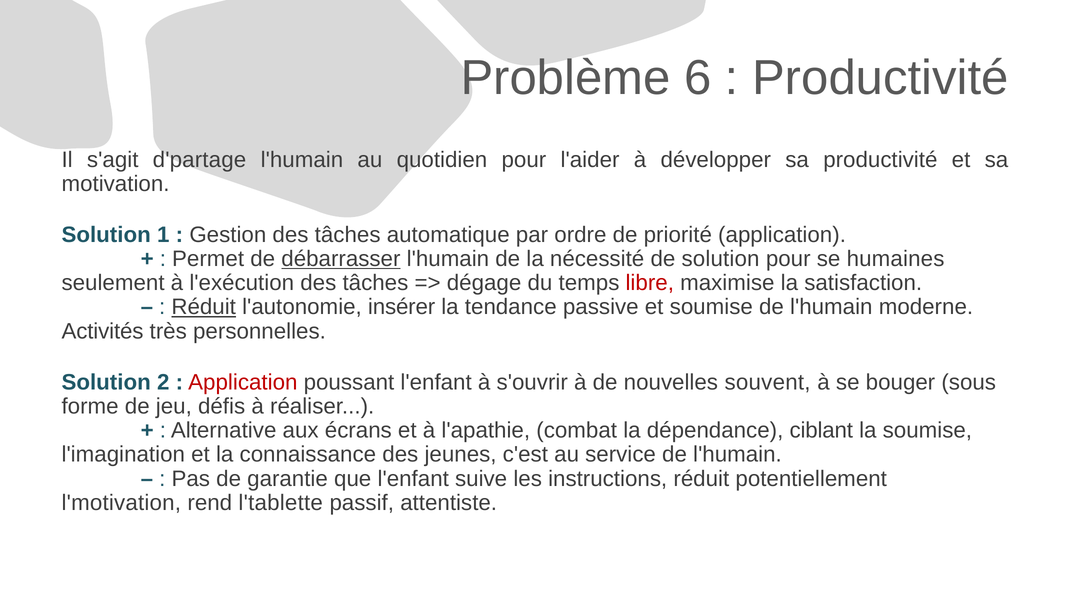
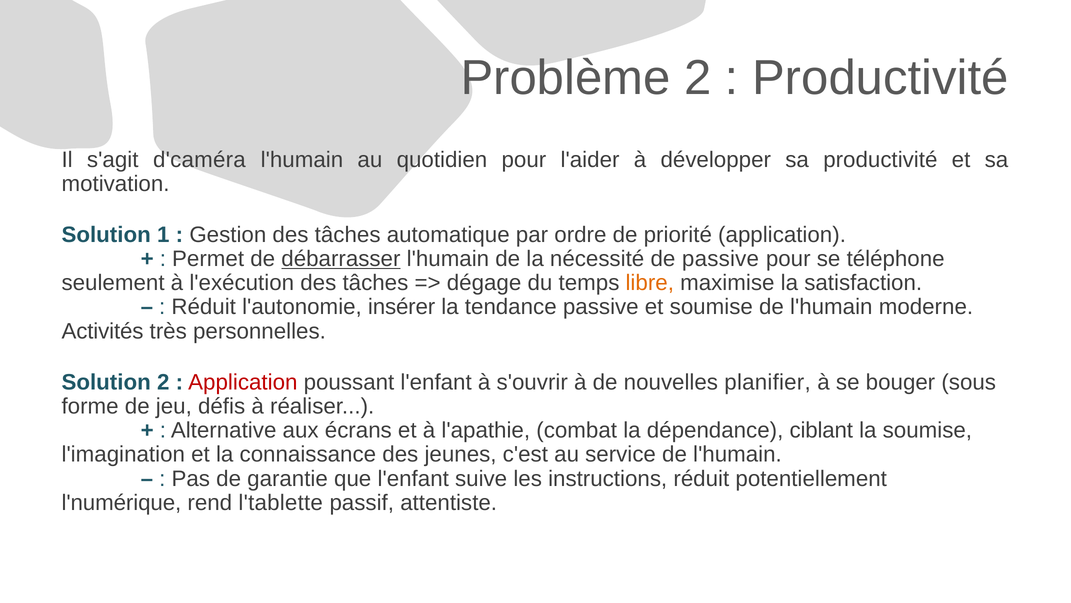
Problème 6: 6 -> 2
d'partage: d'partage -> d'caméra
de solution: solution -> passive
humaines: humaines -> téléphone
libre colour: red -> orange
Réduit at (204, 307) underline: present -> none
souvent: souvent -> planifier
l'motivation: l'motivation -> l'numérique
